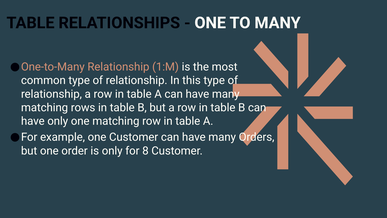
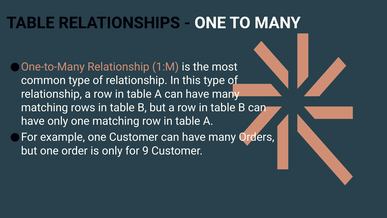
8: 8 -> 9
